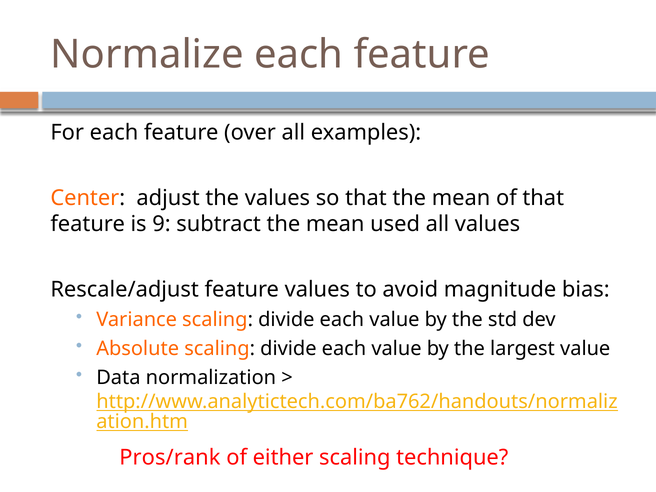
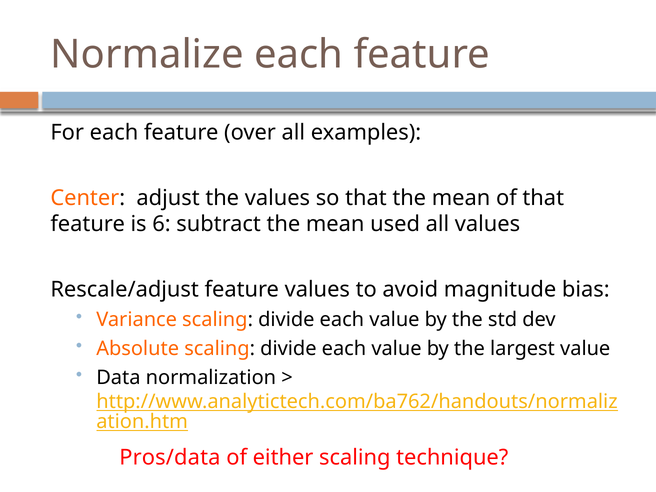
9: 9 -> 6
Pros/rank: Pros/rank -> Pros/data
